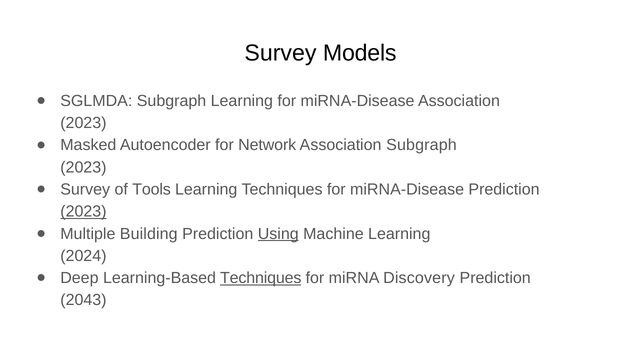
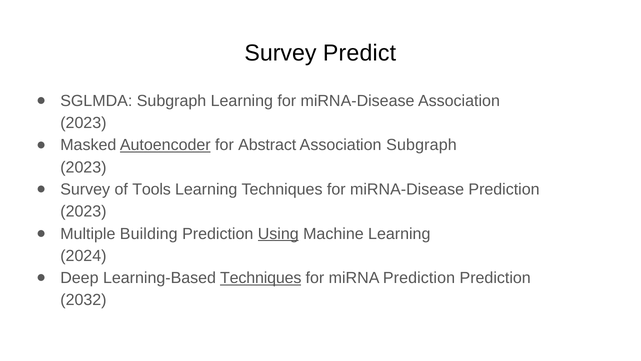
Models: Models -> Predict
Autoencoder underline: none -> present
Network: Network -> Abstract
2023 at (83, 211) underline: present -> none
miRNA Discovery: Discovery -> Prediction
2043: 2043 -> 2032
